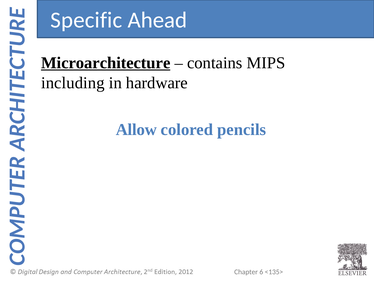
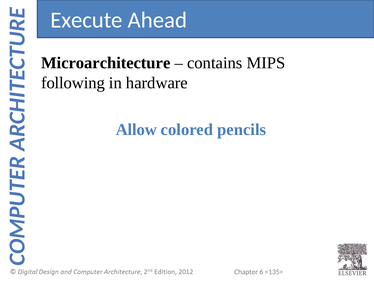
Specific: Specific -> Execute
Microarchitecture underline: present -> none
including: including -> following
